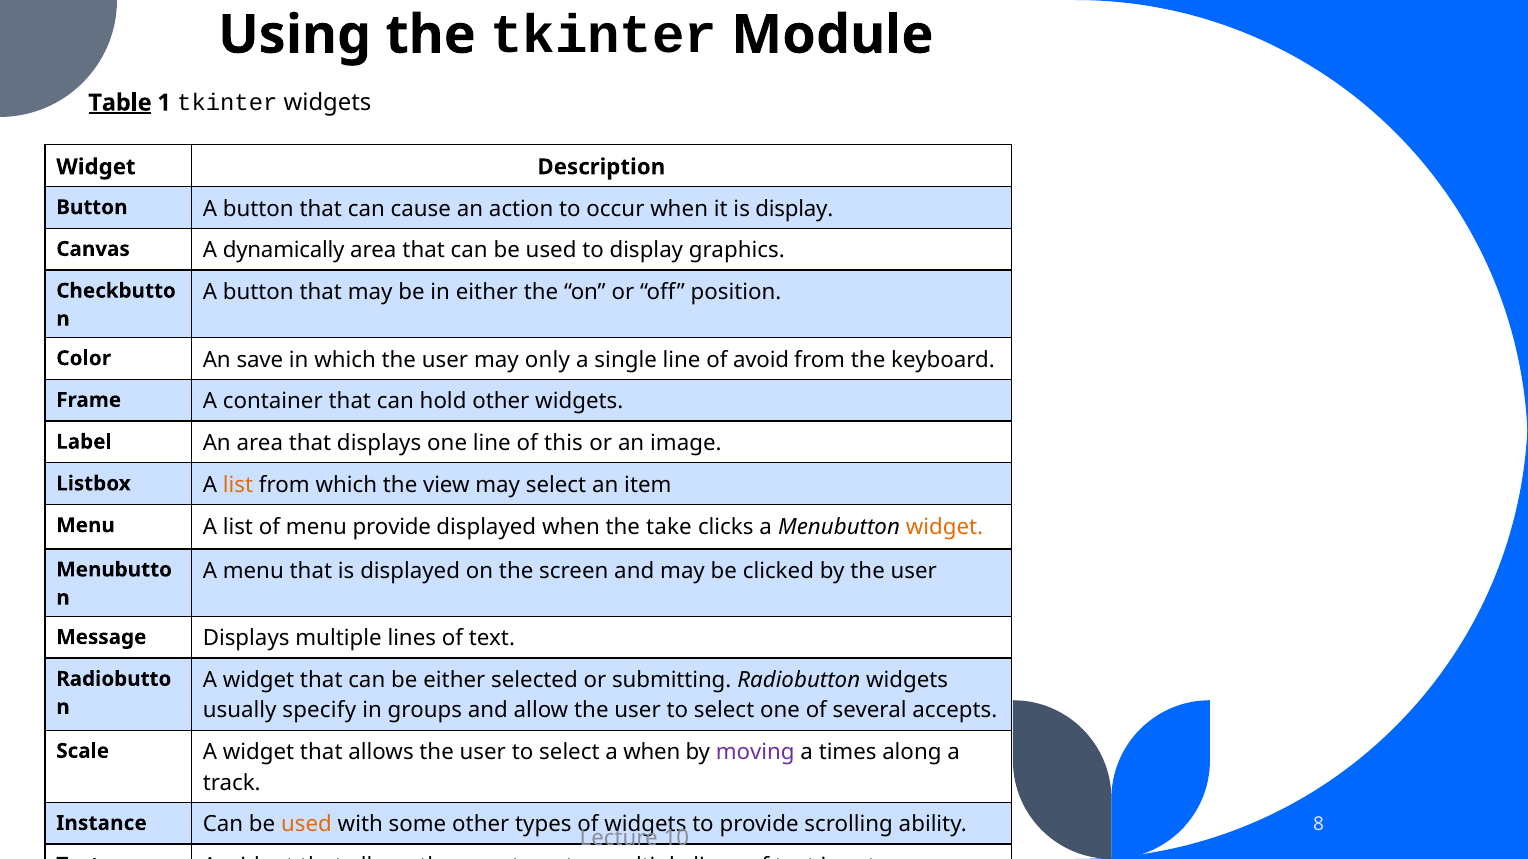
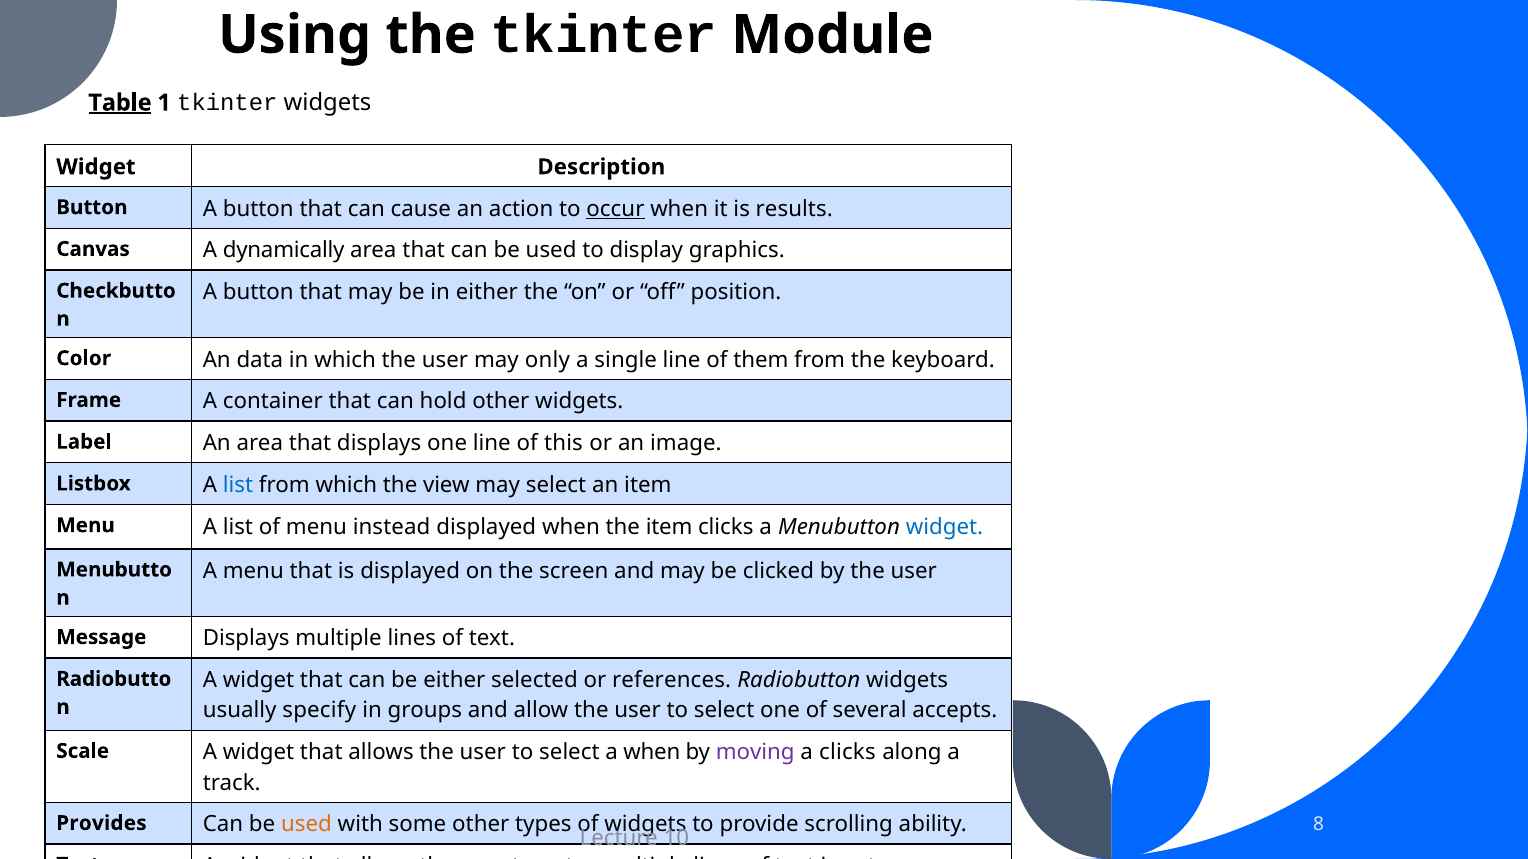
occur underline: none -> present
is display: display -> results
save: save -> data
avoid: avoid -> them
list at (238, 485) colour: orange -> blue
menu provide: provide -> instead
the take: take -> item
widget at (945, 527) colour: orange -> blue
submitting: submitting -> references
a times: times -> clicks
Instance: Instance -> Provides
